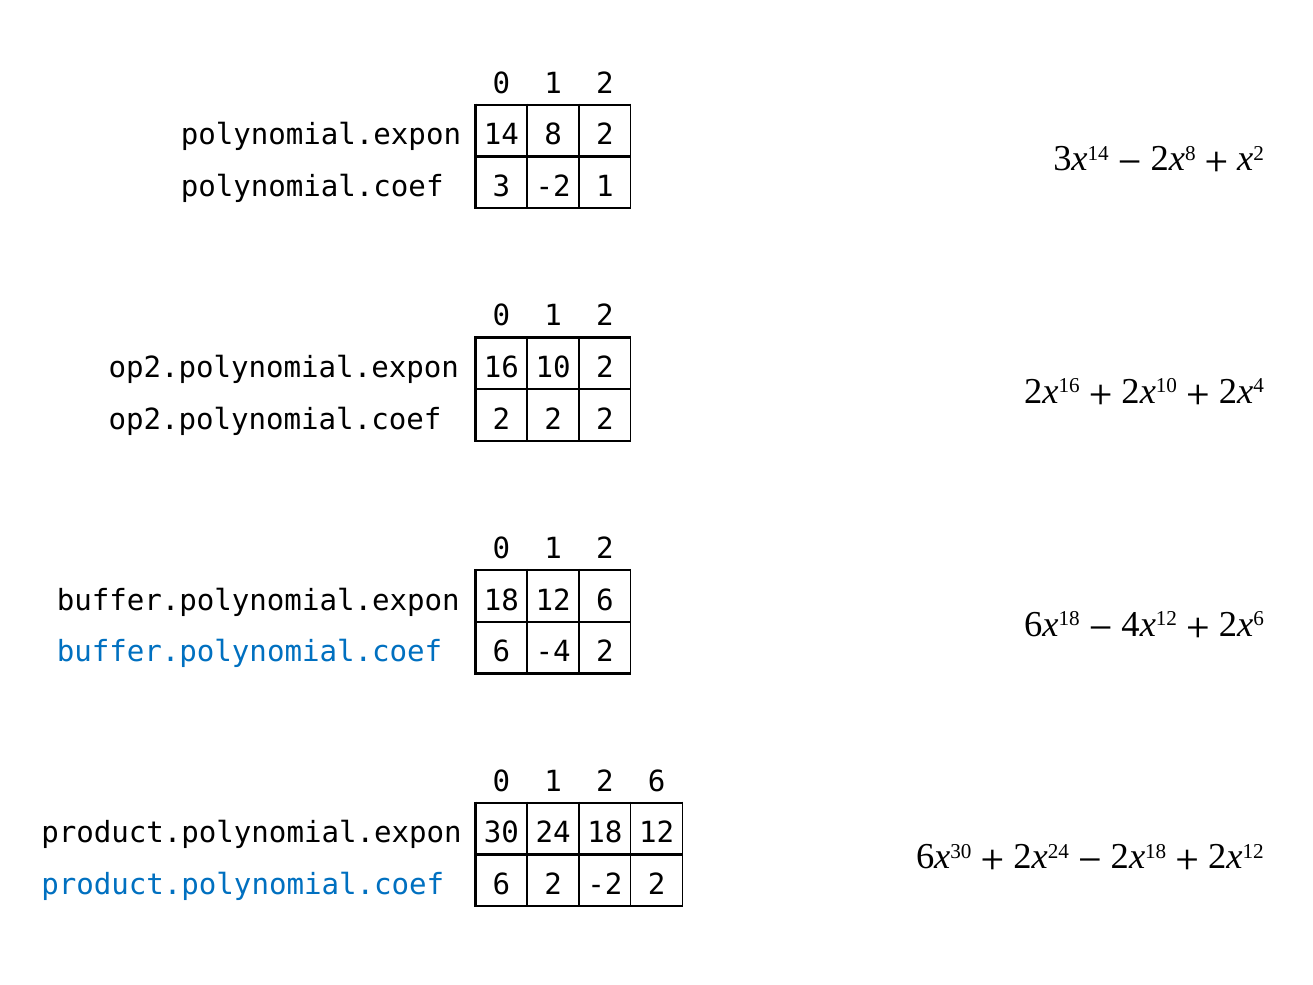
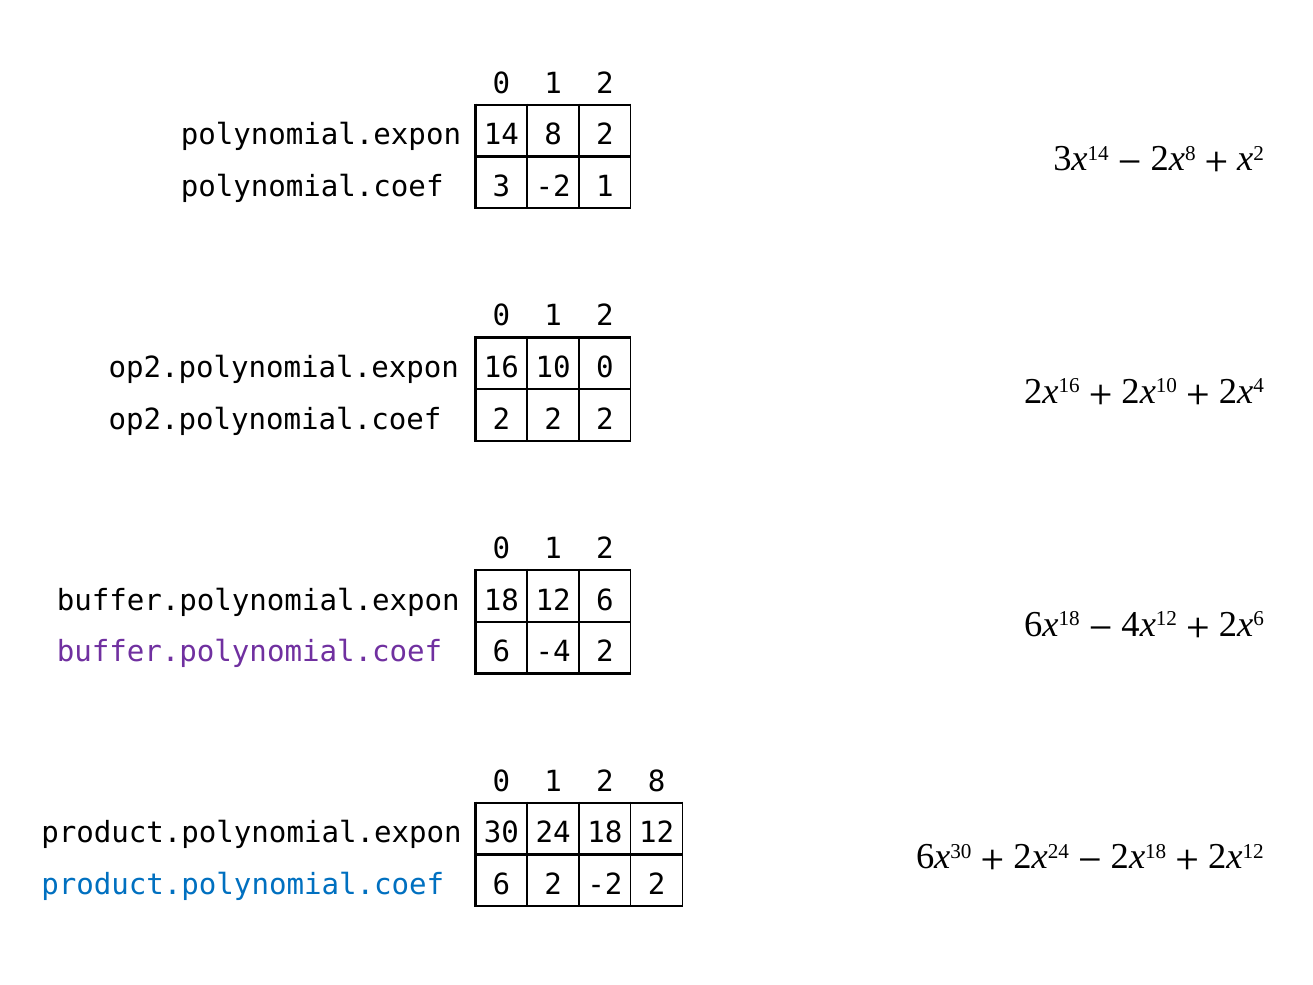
10 2: 2 -> 0
buffer.polynomial.coef colour: blue -> purple
2 6: 6 -> 8
